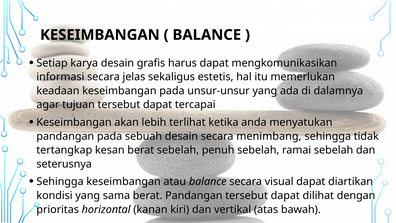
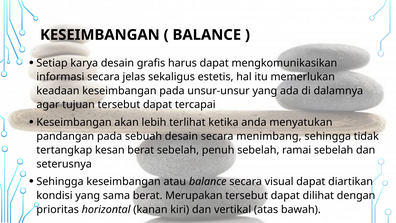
berat Pandangan: Pandangan -> Merupakan
